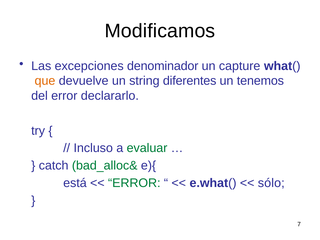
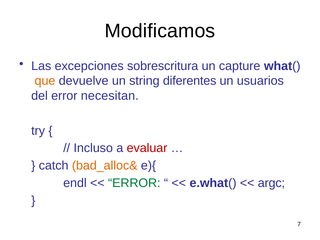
denominador: denominador -> sobrescritura
tenemos: tenemos -> usuarios
declararlo: declararlo -> necesitan
evaluar colour: green -> red
bad_alloc& colour: green -> orange
está: está -> endl
sólo: sólo -> argc
